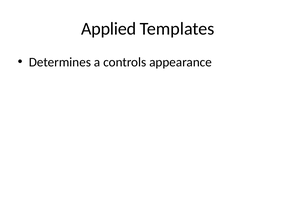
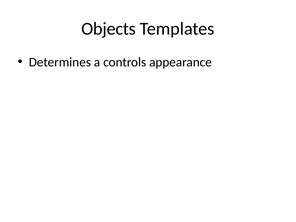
Applied: Applied -> Objects
